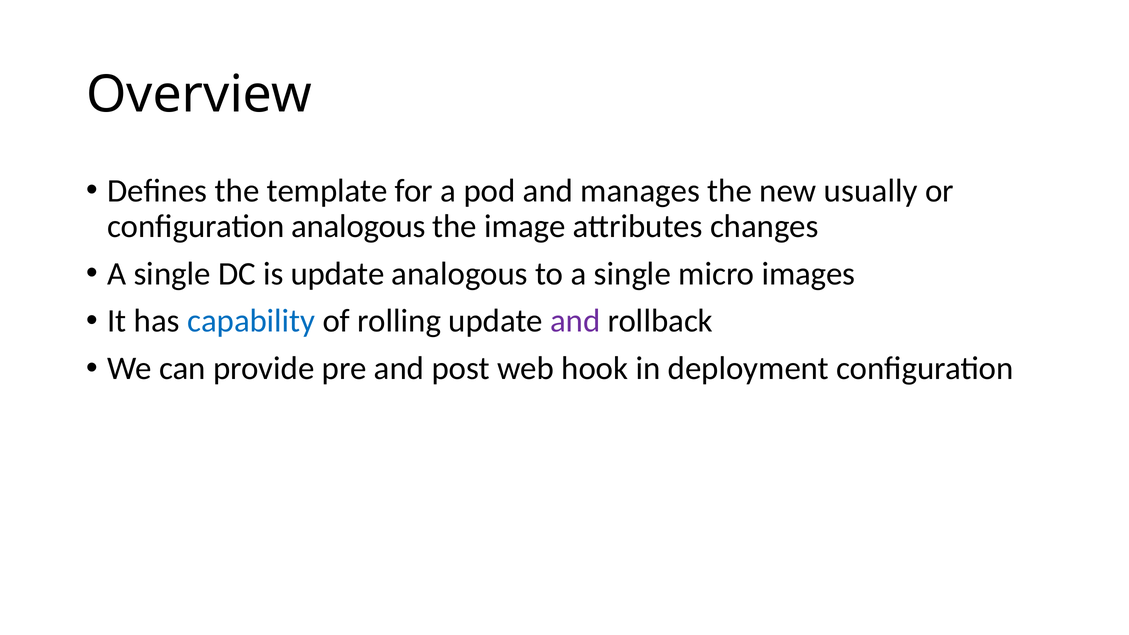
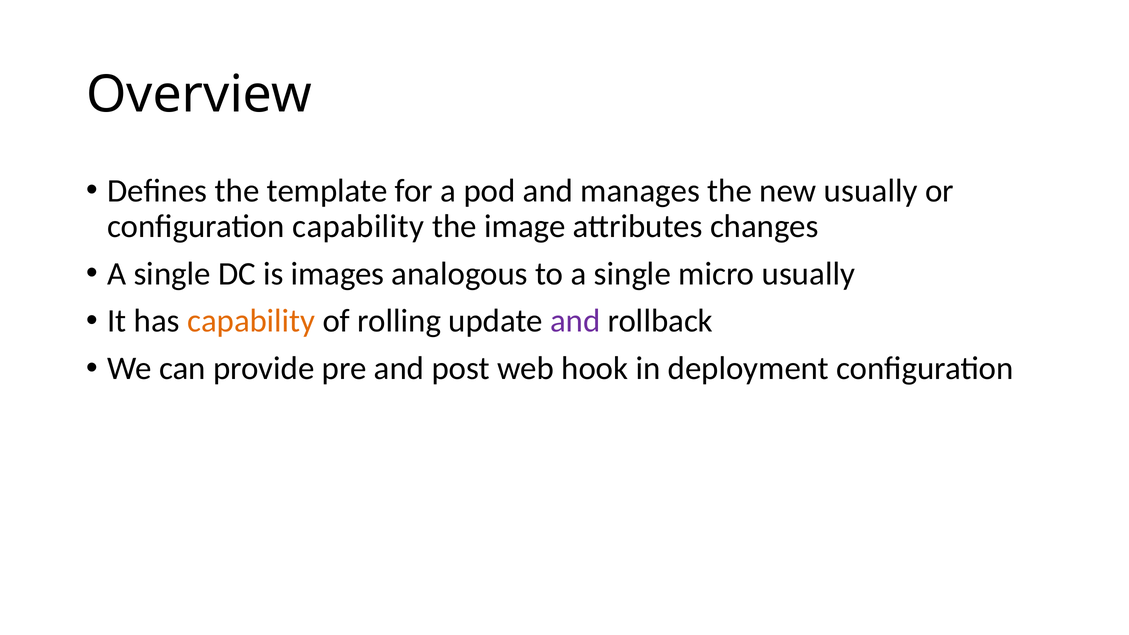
configuration analogous: analogous -> capability
is update: update -> images
micro images: images -> usually
capability at (251, 321) colour: blue -> orange
